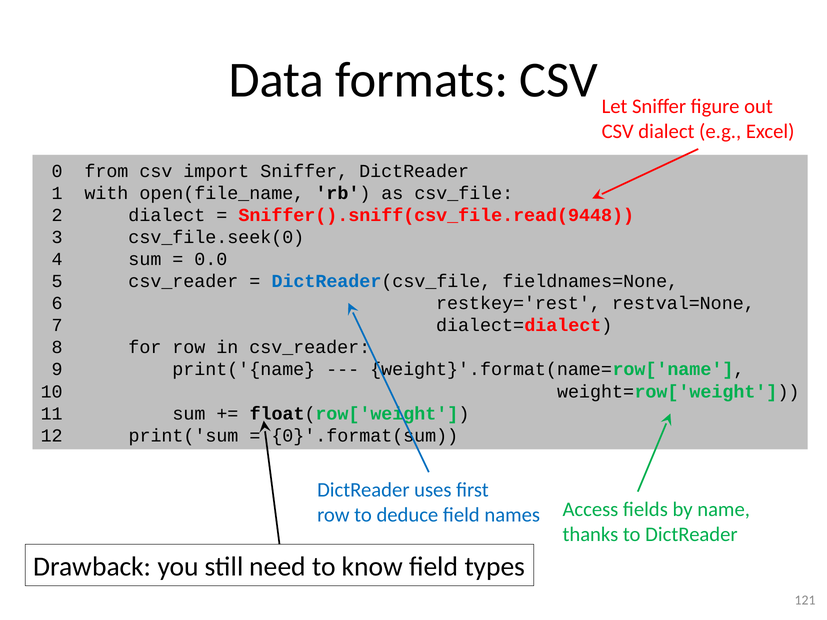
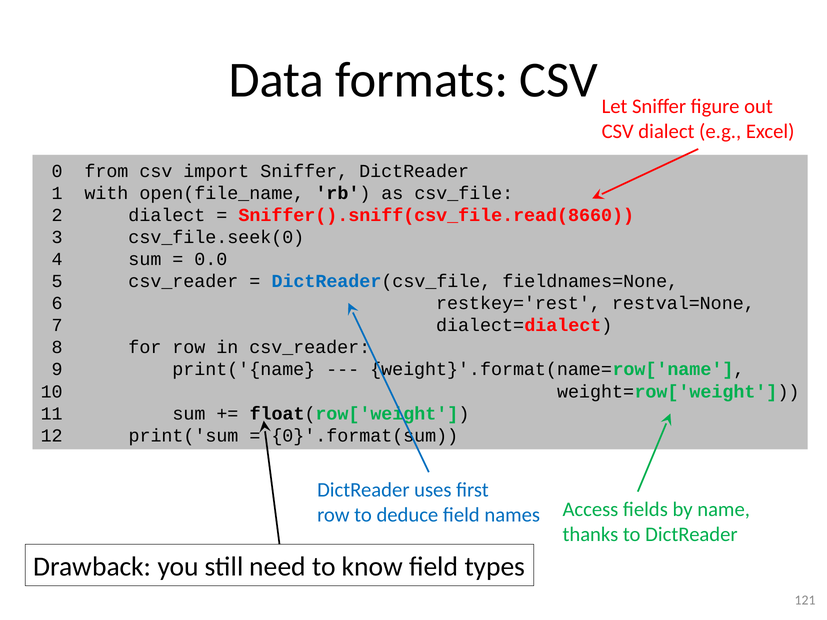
Sniffer().sniff(csv_file.read(9448: Sniffer().sniff(csv_file.read(9448 -> Sniffer().sniff(csv_file.read(8660
